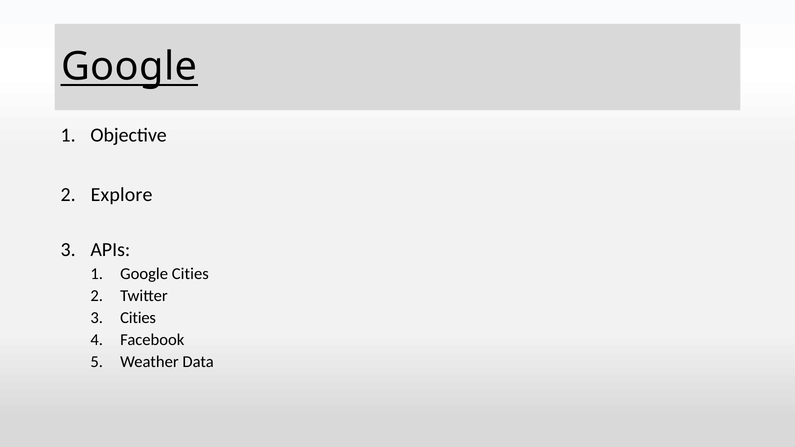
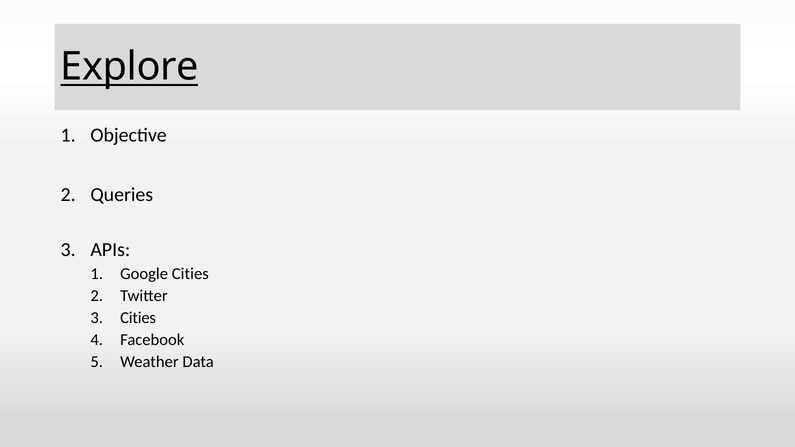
Google at (129, 67): Google -> Explore
Explore: Explore -> Queries
